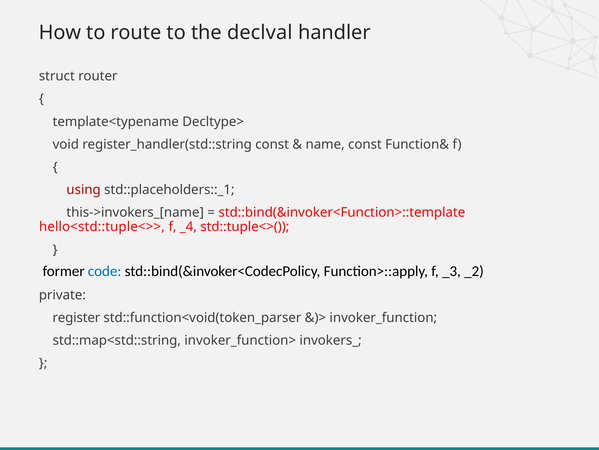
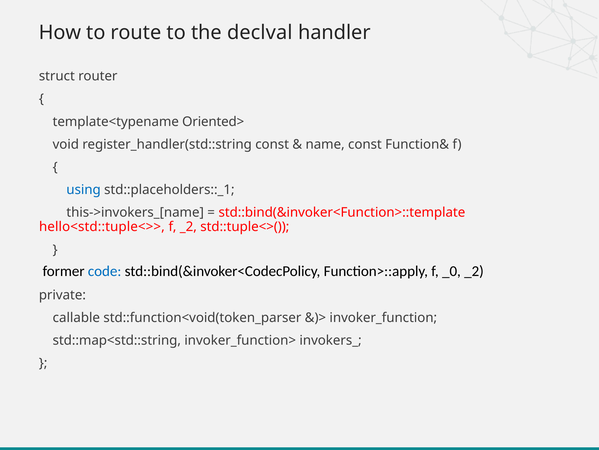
Decltype>: Decltype> -> Oriented>
using colour: red -> blue
f _4: _4 -> _2
_3: _3 -> _0
register: register -> callable
